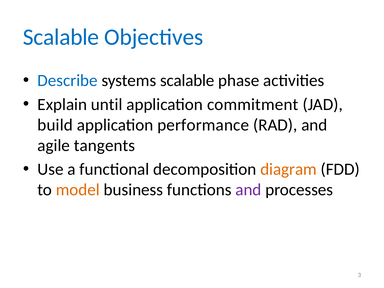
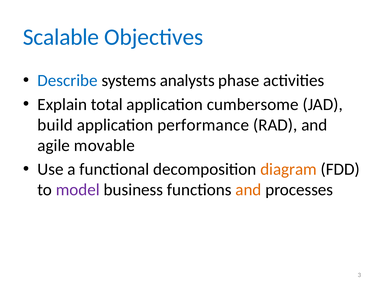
systems scalable: scalable -> analysts
until: until -> total
commitment: commitment -> cumbersome
tangents: tangents -> movable
model colour: orange -> purple
and at (248, 190) colour: purple -> orange
